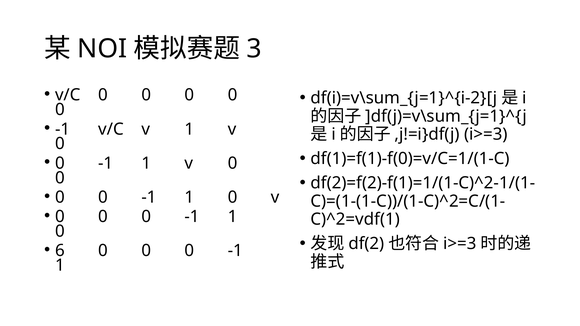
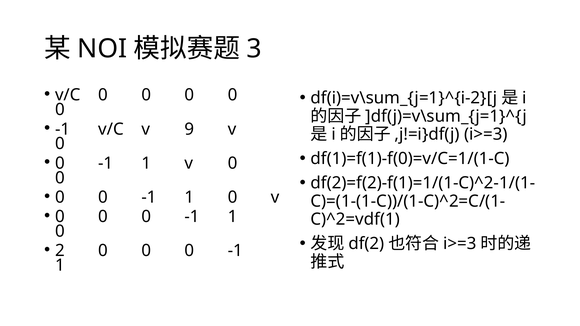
v 1: 1 -> 9
6: 6 -> 2
